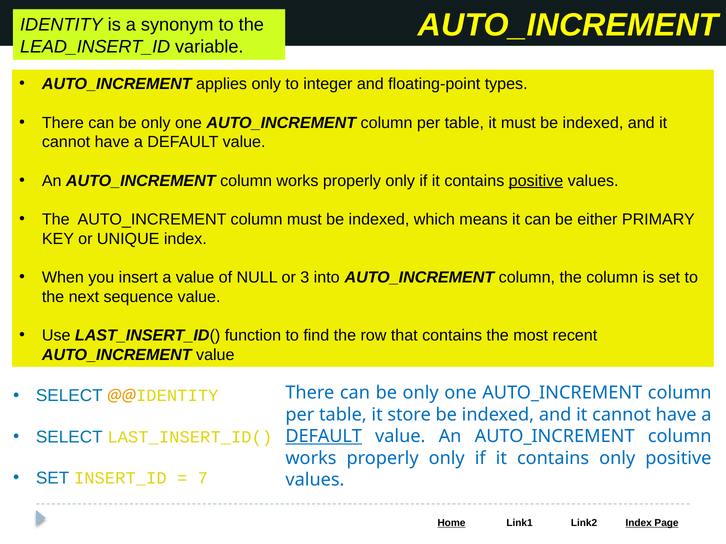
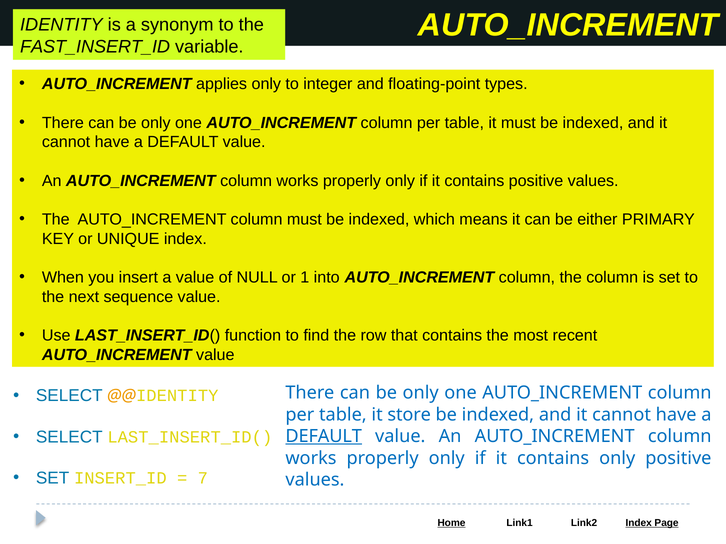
LEAD_INSERT_ID: LEAD_INSERT_ID -> FAST_INSERT_ID
positive at (536, 181) underline: present -> none
3: 3 -> 1
